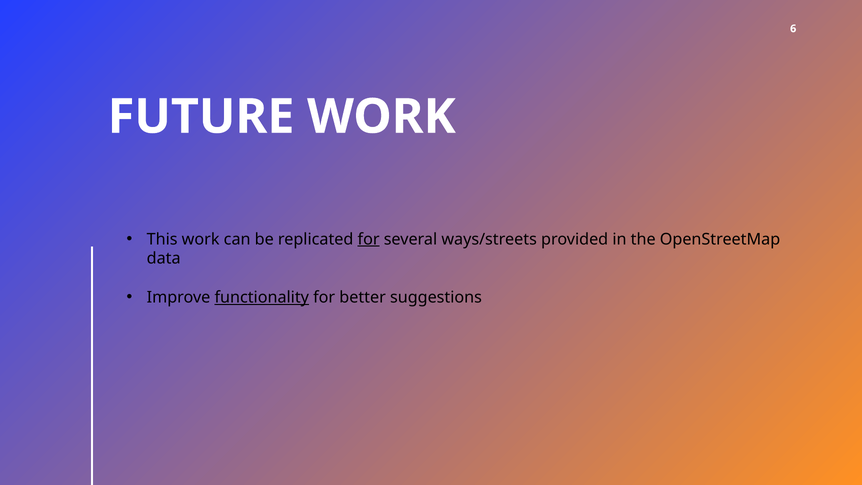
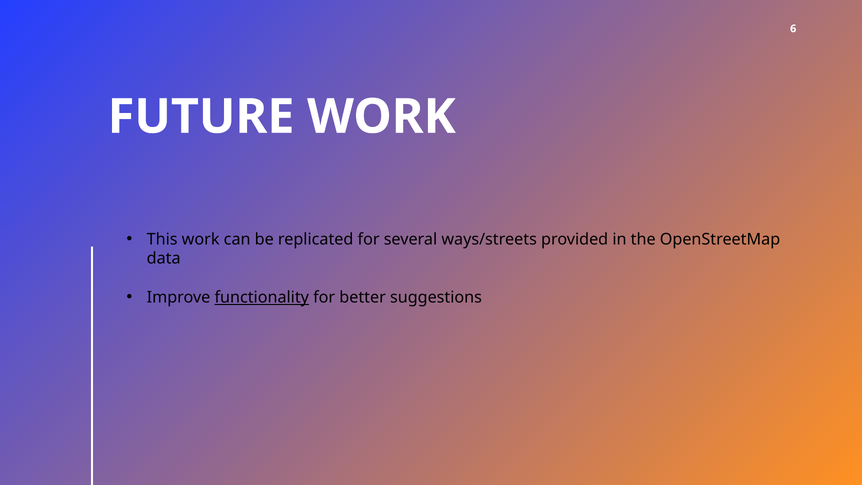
for at (369, 239) underline: present -> none
